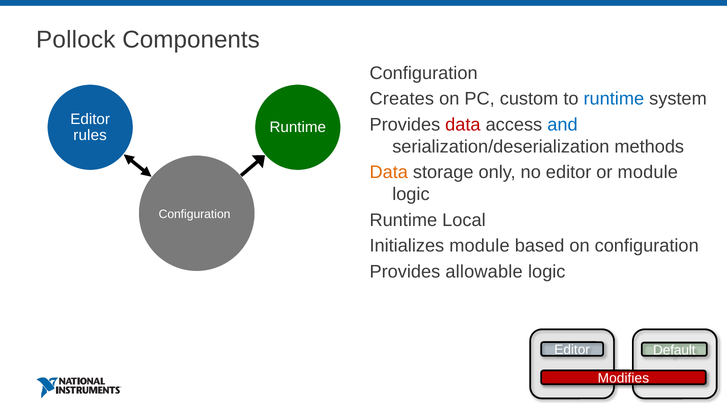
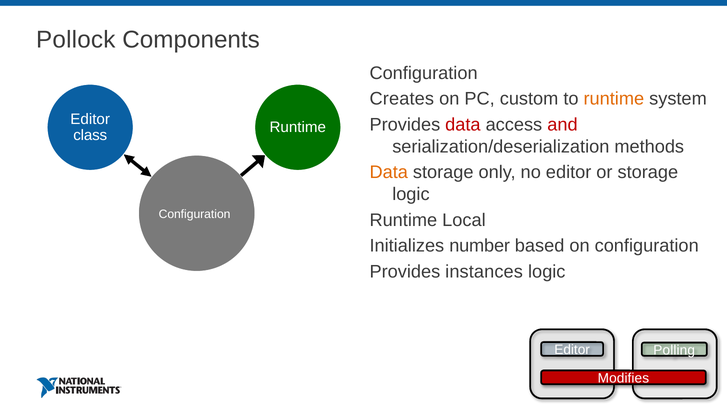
runtime at (614, 99) colour: blue -> orange
and colour: blue -> red
rules: rules -> class
or module: module -> storage
Initializes module: module -> number
allowable: allowable -> instances
Default: Default -> Polling
